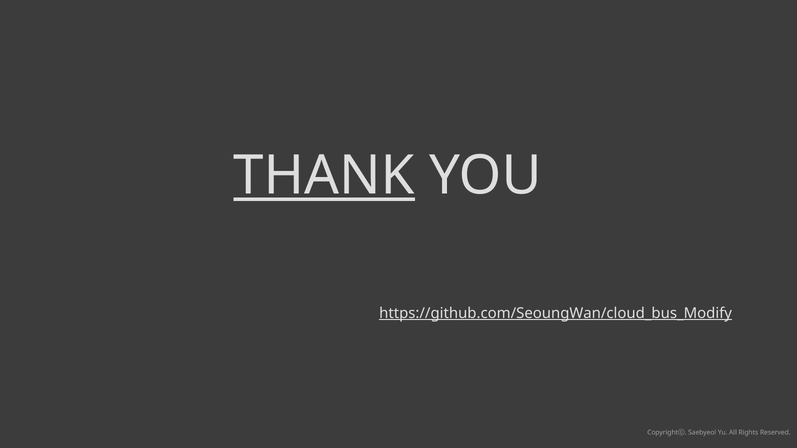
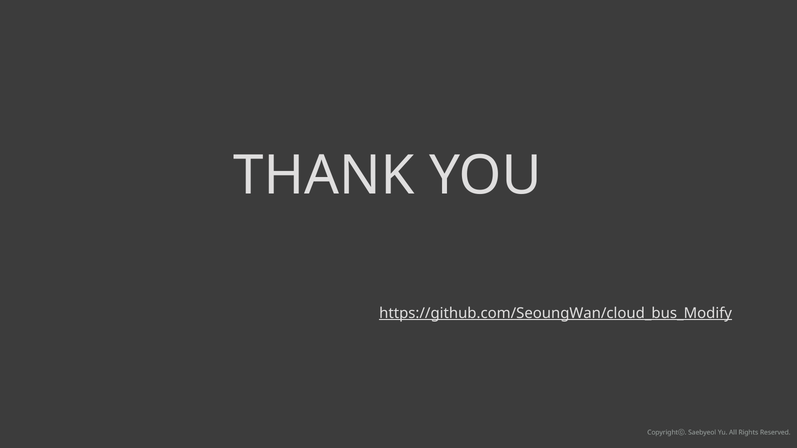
THANK underline: present -> none
